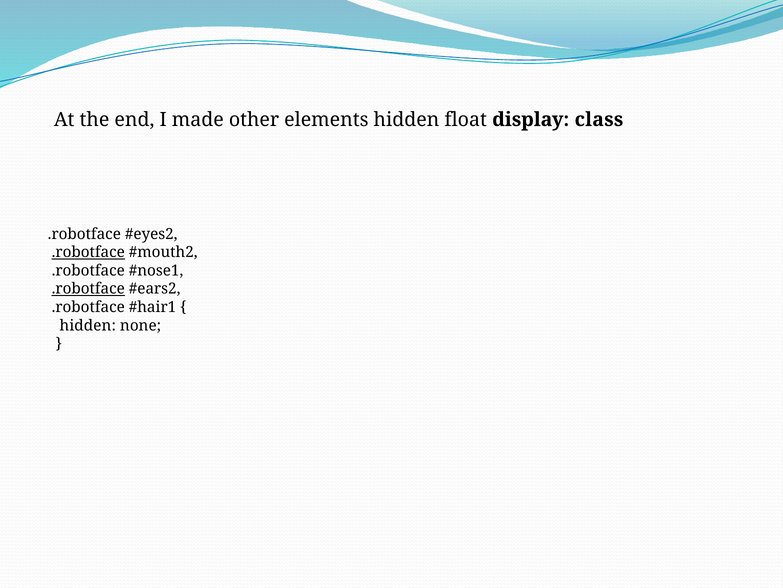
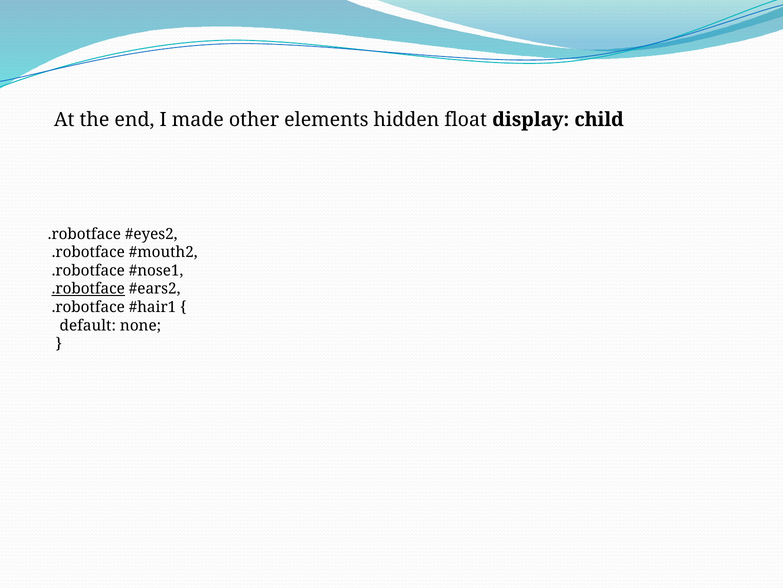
class: class -> child
.robotface at (88, 252) underline: present -> none
hidden at (88, 325): hidden -> default
